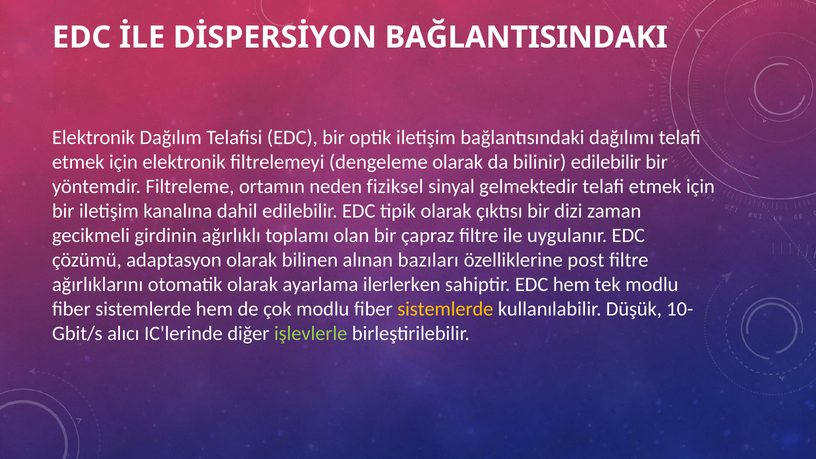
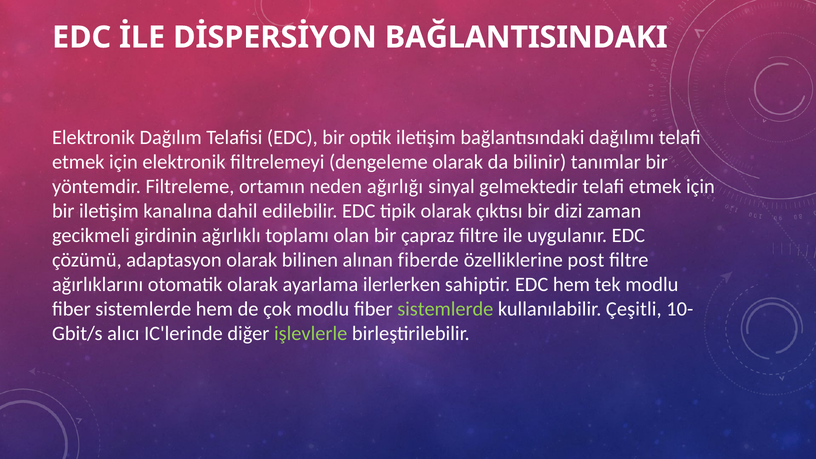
bilinir edilebilir: edilebilir -> tanımlar
fiziksel: fiziksel -> ağırlığı
bazıları: bazıları -> fiberde
sistemlerde at (445, 309) colour: yellow -> light green
Düşük: Düşük -> Çeşitli
